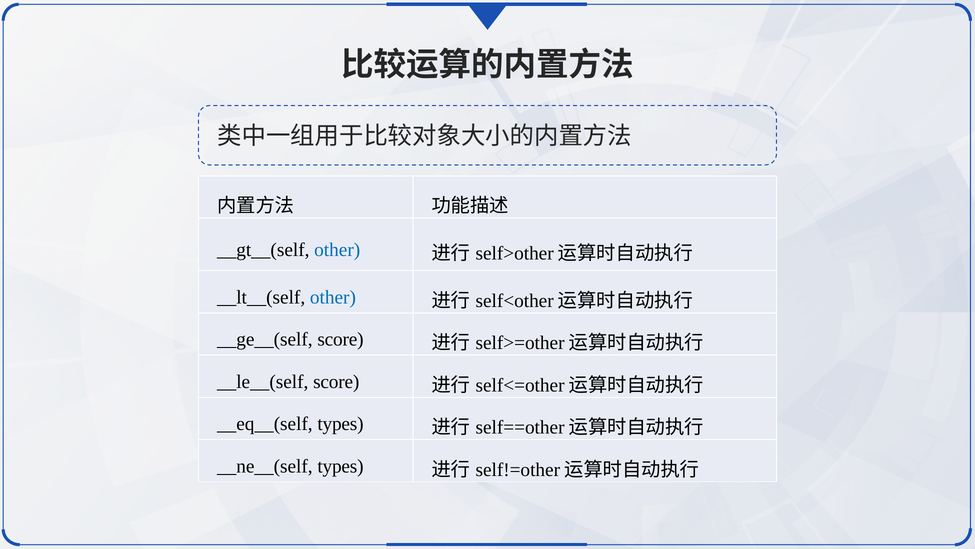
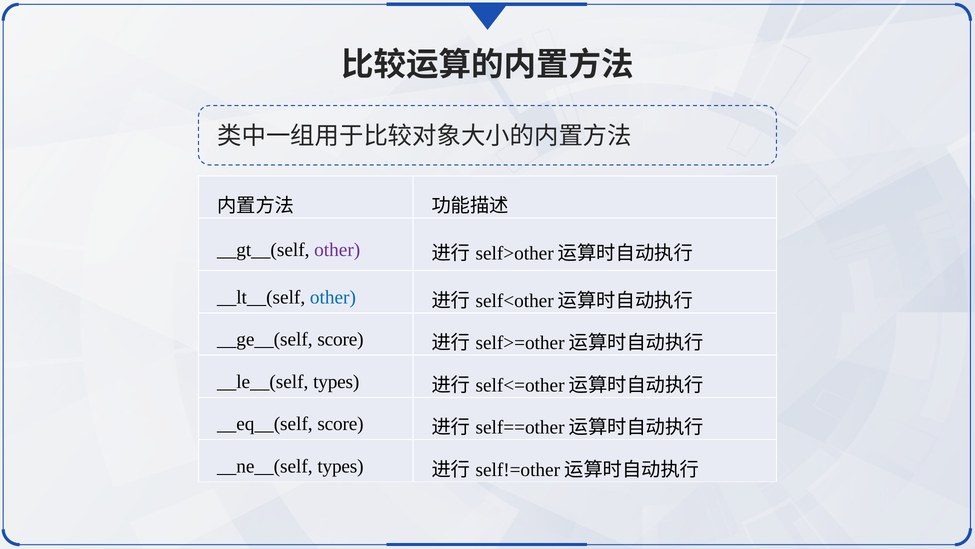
other at (337, 250) colour: blue -> purple
score at (336, 381): score -> types
types at (341, 423): types -> score
